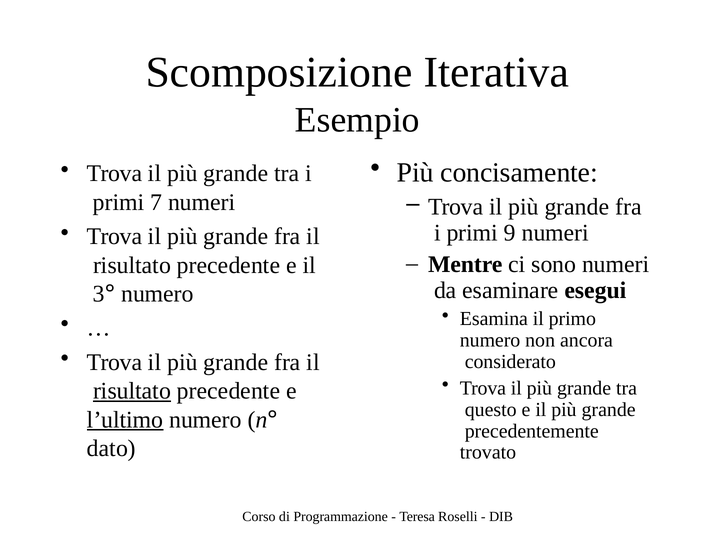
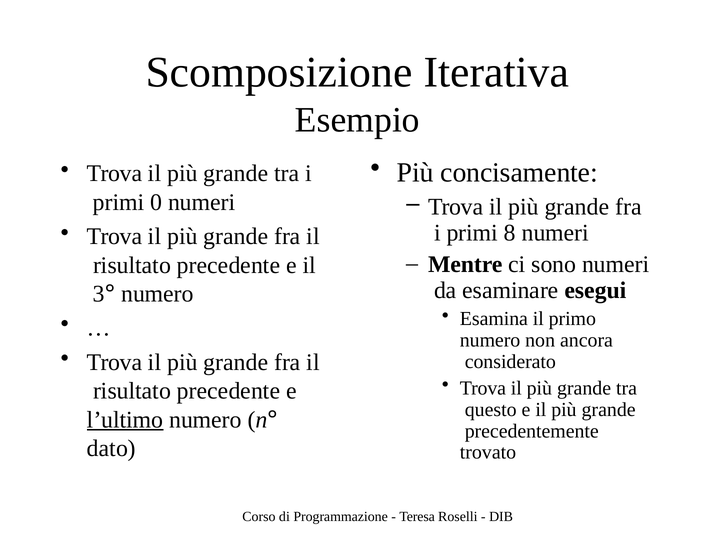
7: 7 -> 0
9: 9 -> 8
risultato at (132, 391) underline: present -> none
